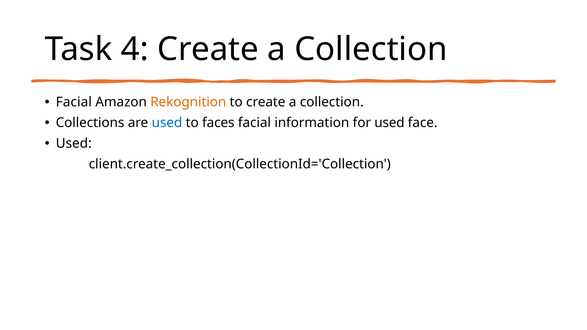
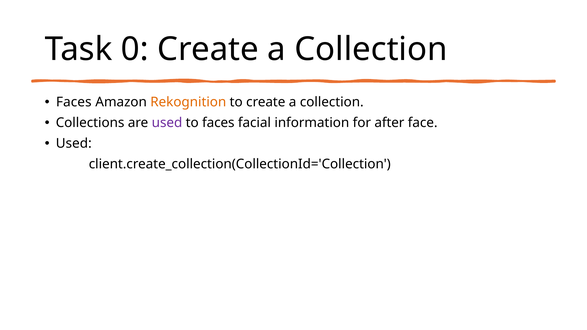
4: 4 -> 0
Facial at (74, 102): Facial -> Faces
used at (167, 123) colour: blue -> purple
for used: used -> after
